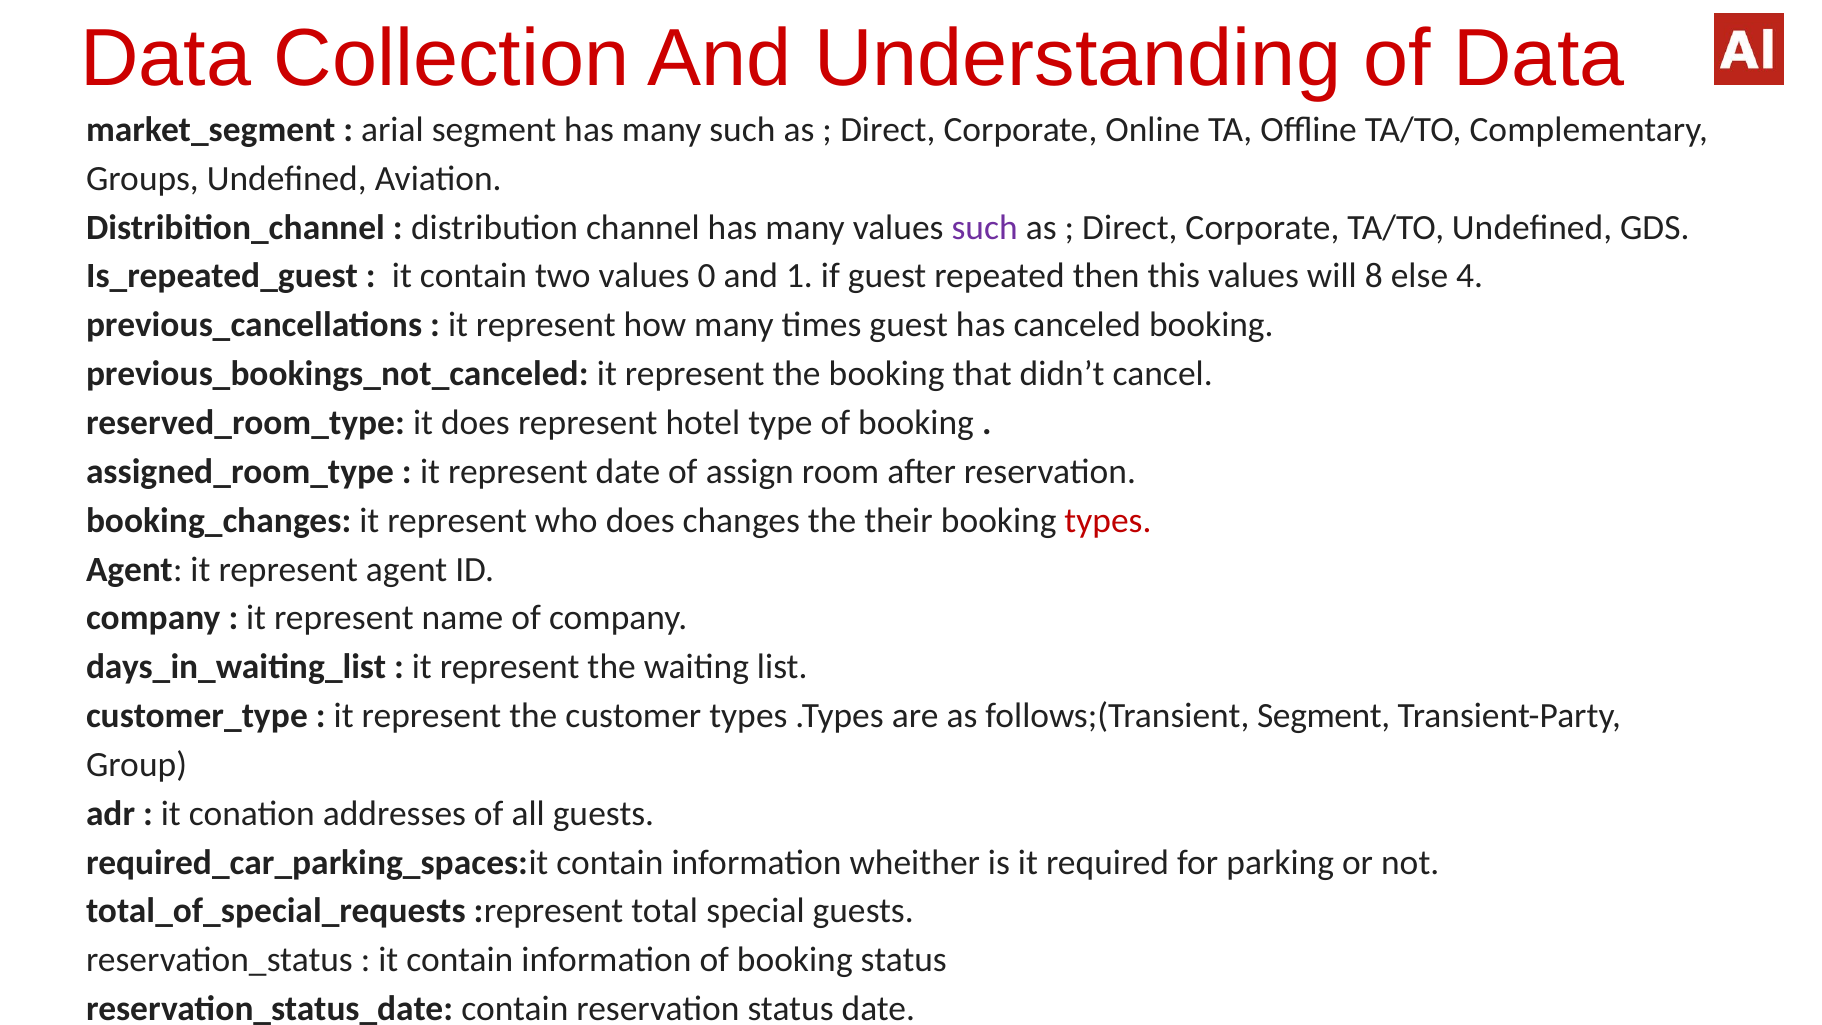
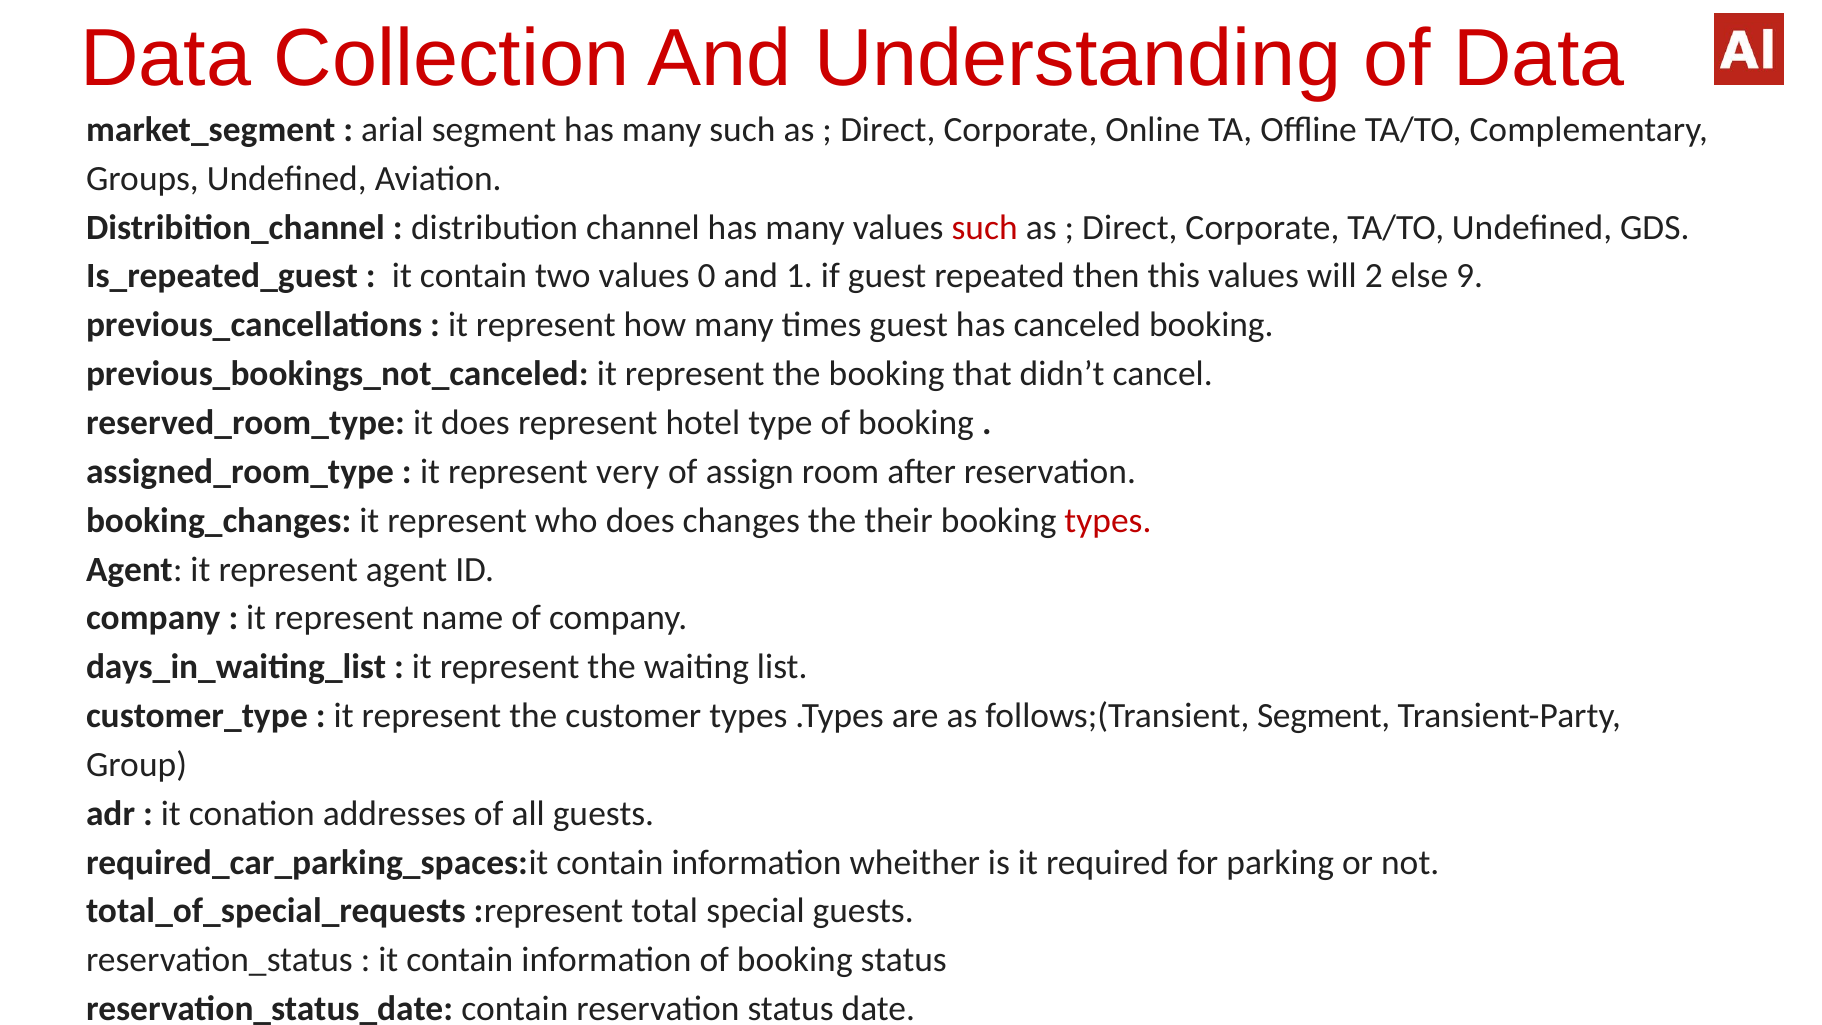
such at (985, 227) colour: purple -> red
8: 8 -> 2
4: 4 -> 9
represent date: date -> very
